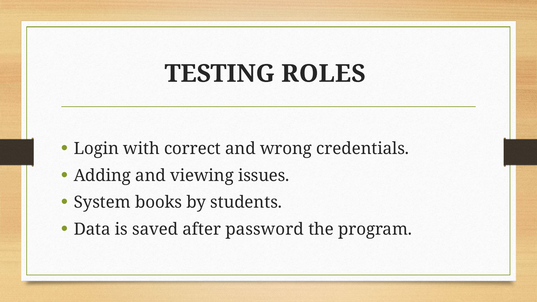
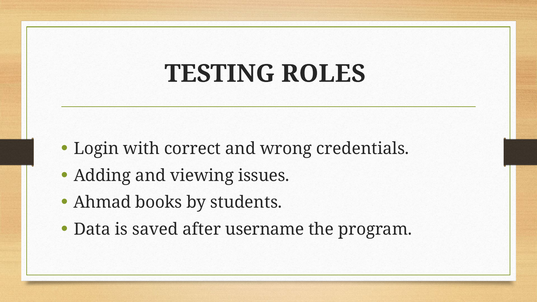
System: System -> Ahmad
password: password -> username
